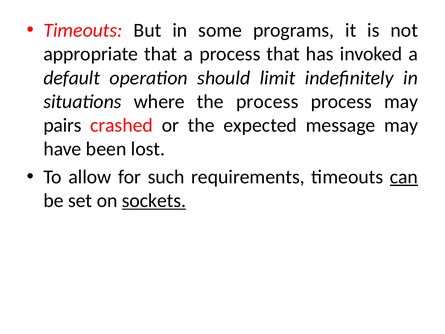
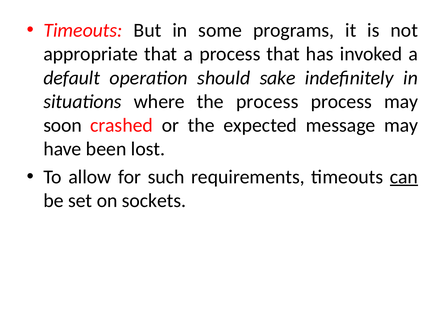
limit: limit -> sake
pairs: pairs -> soon
sockets underline: present -> none
